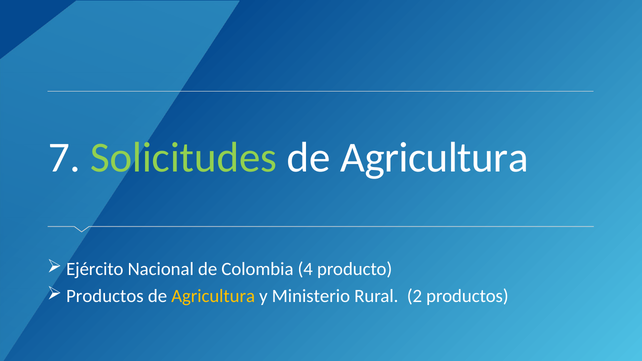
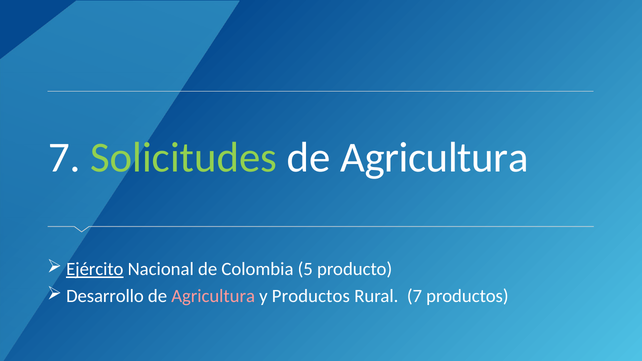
Ejército underline: none -> present
4: 4 -> 5
Productos at (105, 296): Productos -> Desarrollo
Agricultura at (213, 296) colour: yellow -> pink
y Ministerio: Ministerio -> Productos
Rural 2: 2 -> 7
